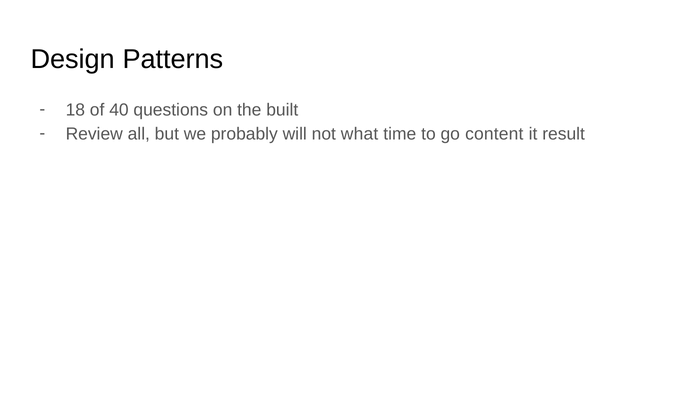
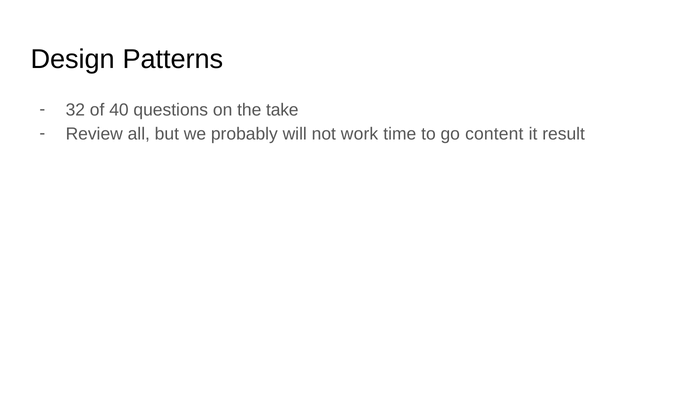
18: 18 -> 32
built: built -> take
what: what -> work
